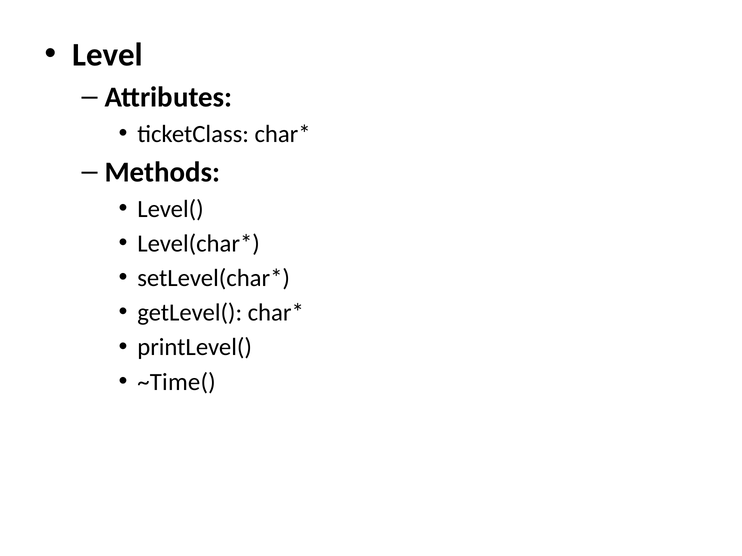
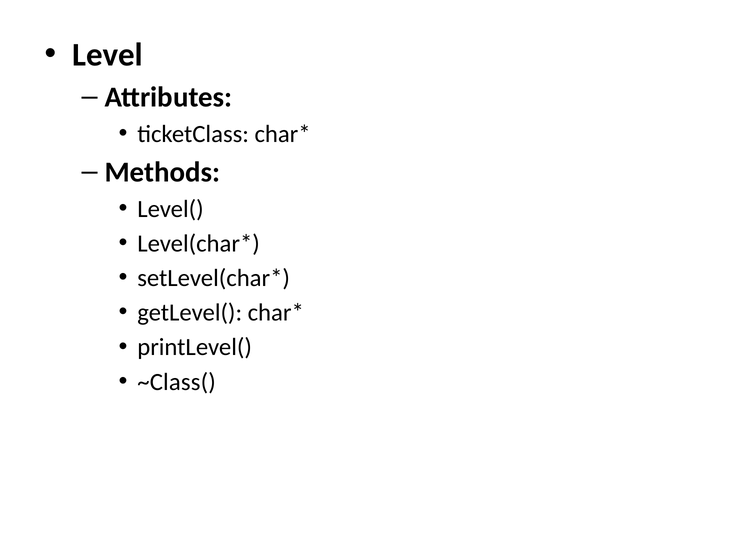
~Time(: ~Time( -> ~Class(
